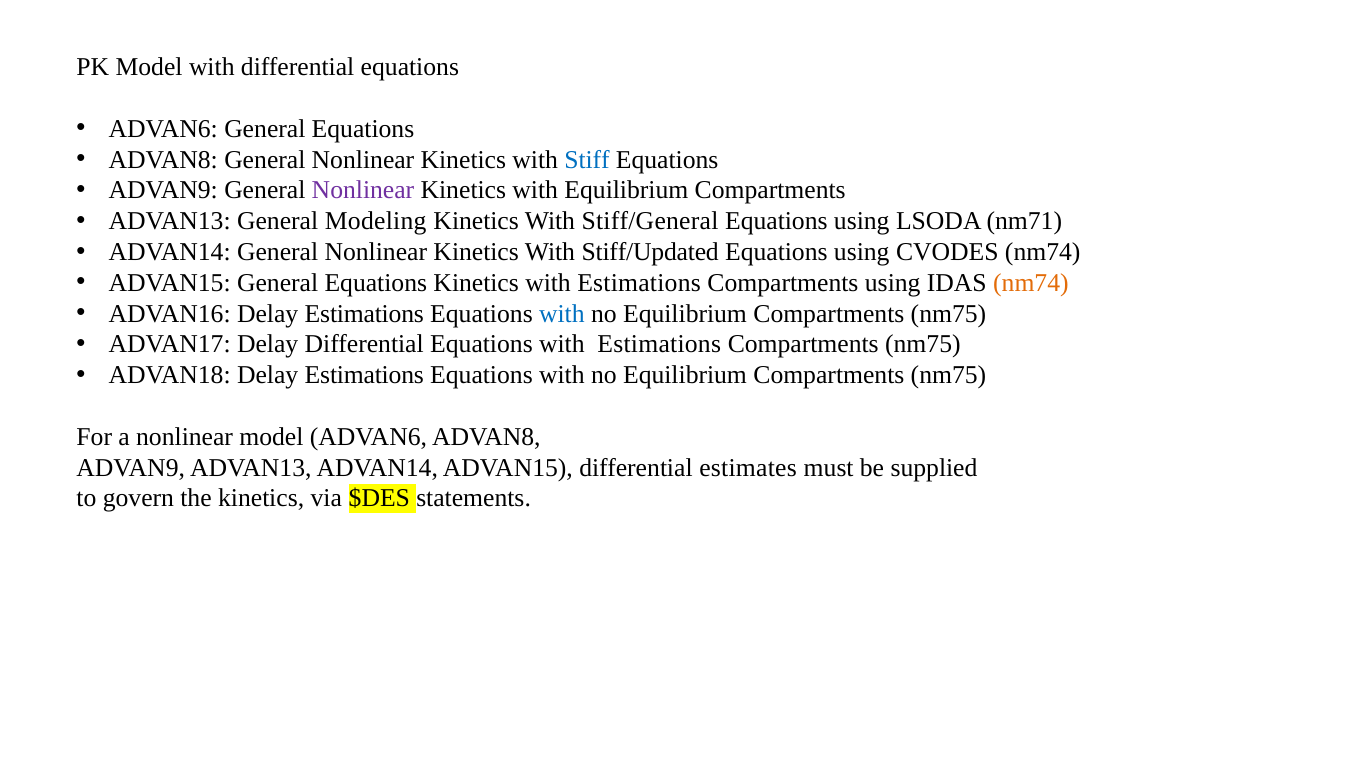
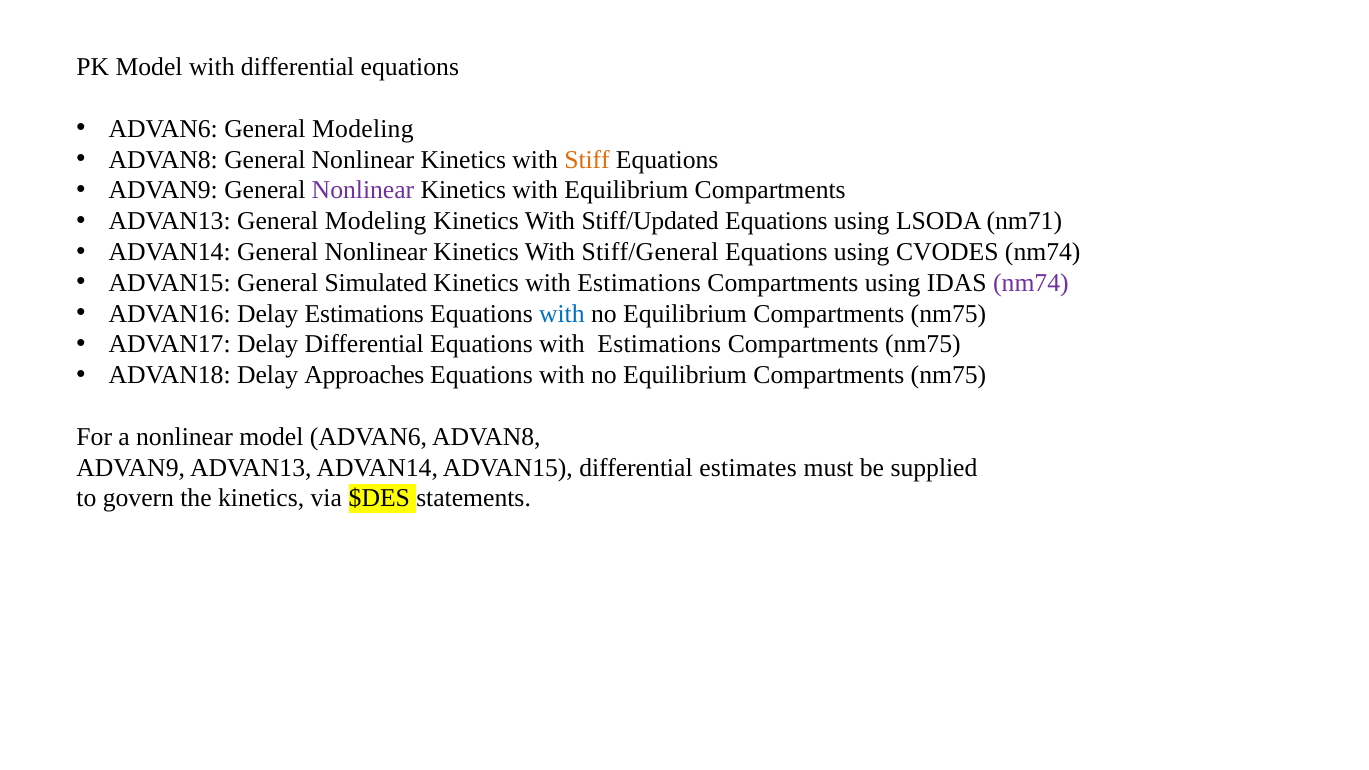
ADVAN6 General Equations: Equations -> Modeling
Stiff colour: blue -> orange
Stiff/General: Stiff/General -> Stiff/Updated
Stiff/Updated: Stiff/Updated -> Stiff/General
ADVAN15 General Equations: Equations -> Simulated
nm74 at (1031, 283) colour: orange -> purple
ADVAN18 Delay Estimations: Estimations -> Approaches
